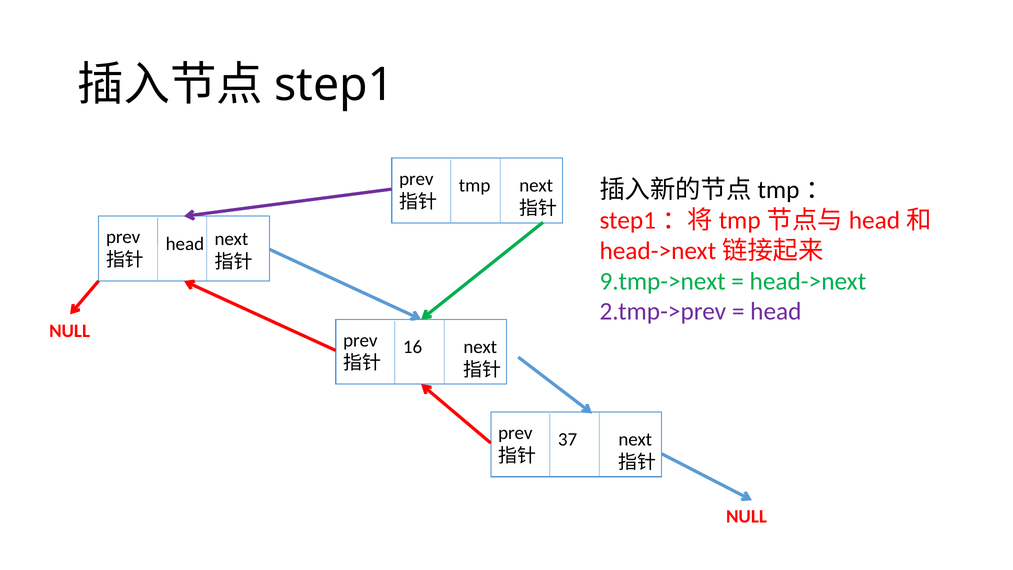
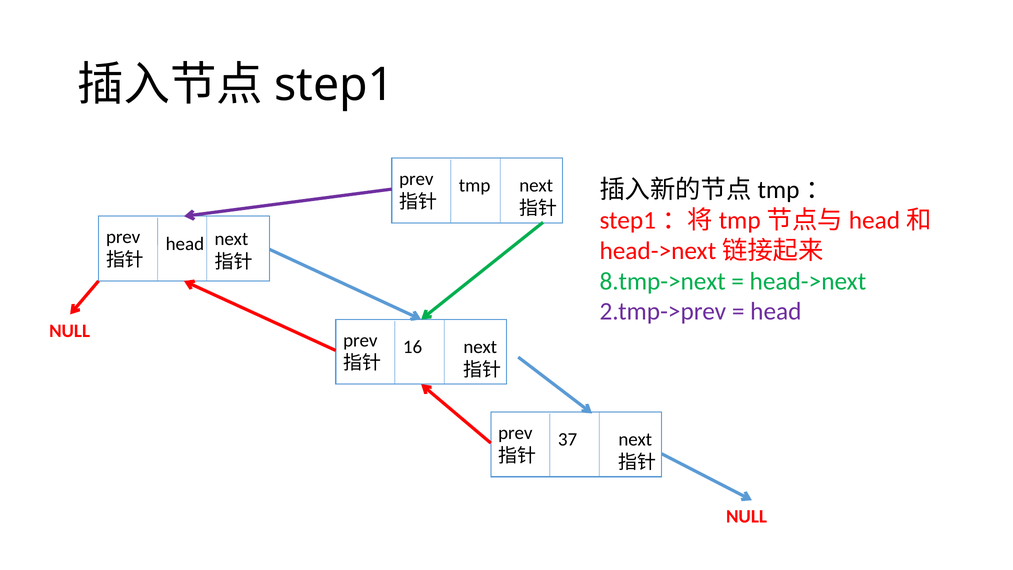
9.tmp->next: 9.tmp->next -> 8.tmp->next
